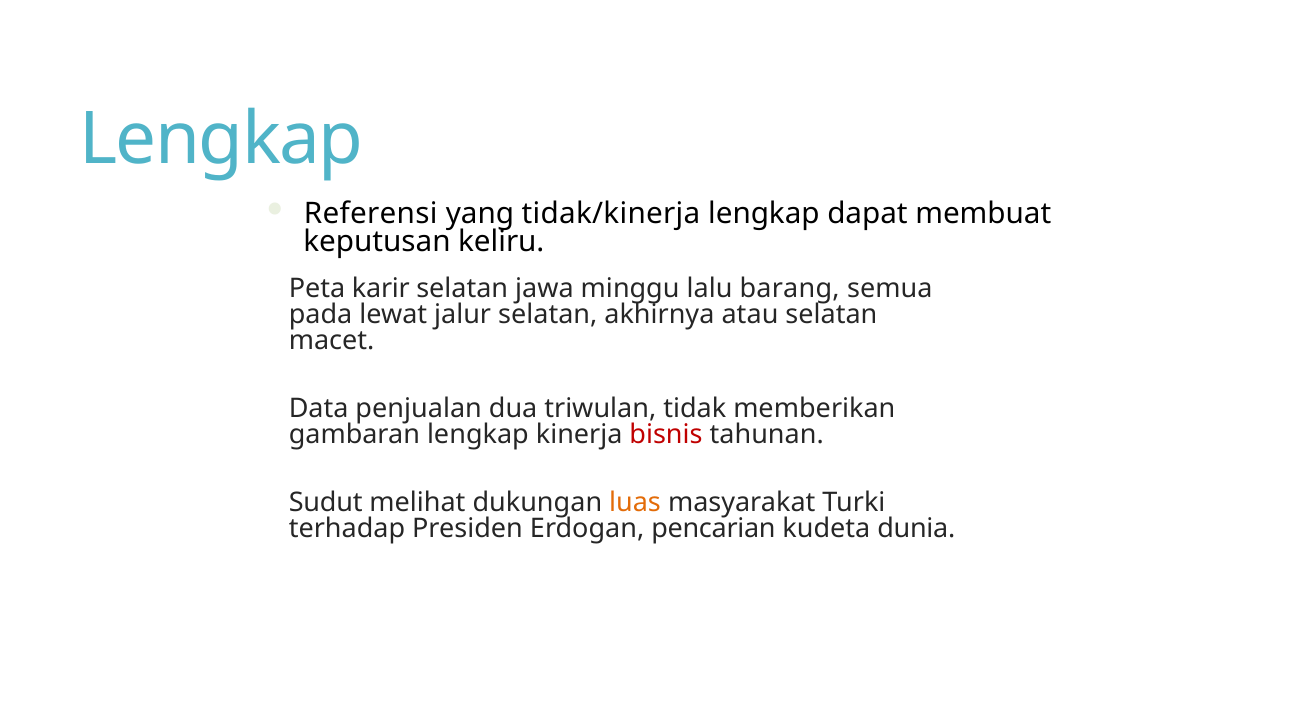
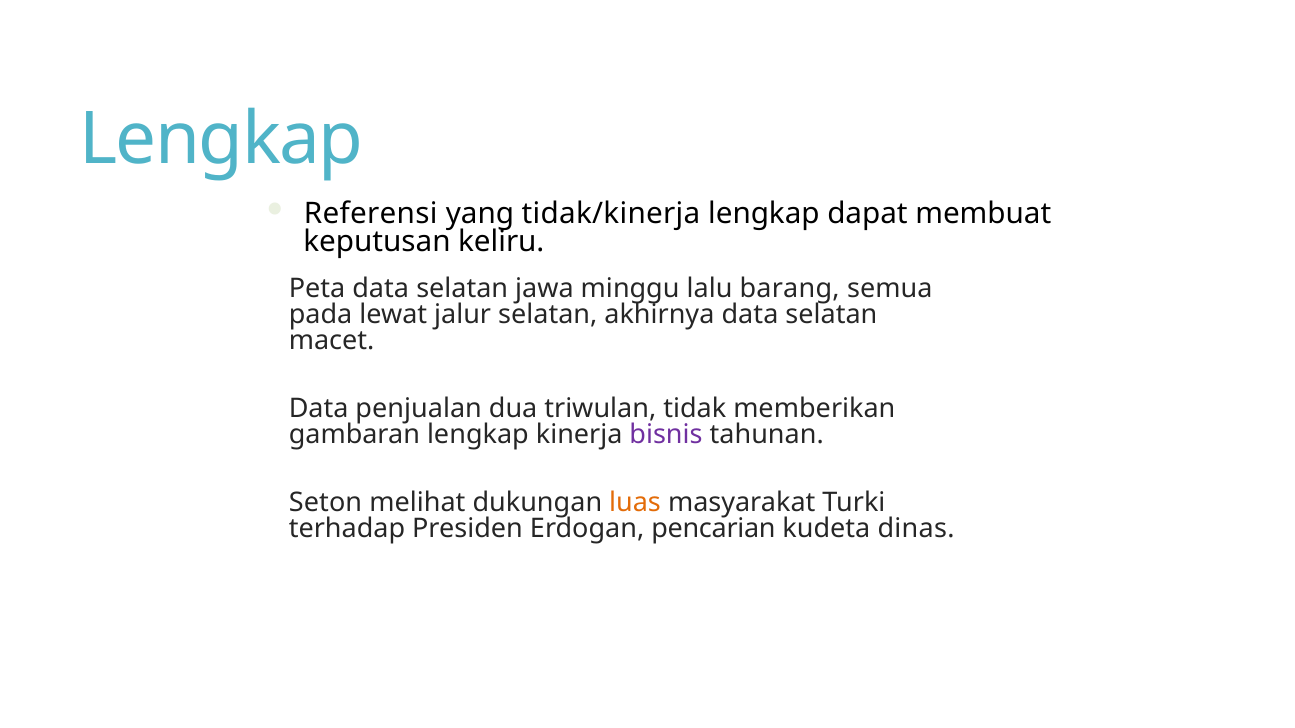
Peta karir: karir -> data
akhirnya atau: atau -> data
bisnis colour: red -> purple
Sudut: Sudut -> Seton
dunia: dunia -> dinas
